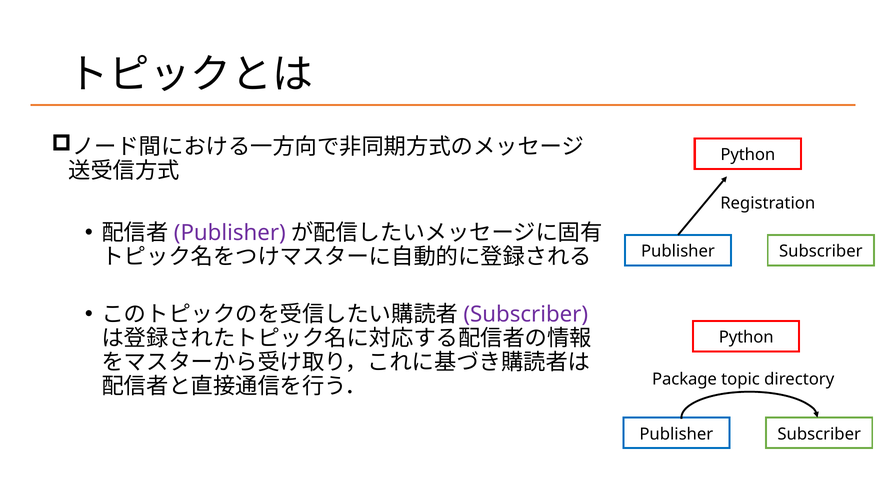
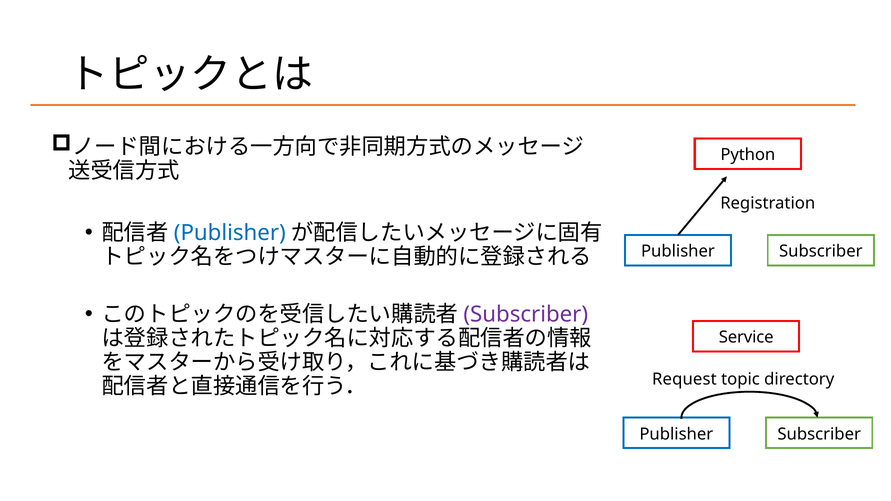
Publisher at (230, 233) colour: purple -> blue
Python at (746, 338): Python -> Service
Package: Package -> Request
